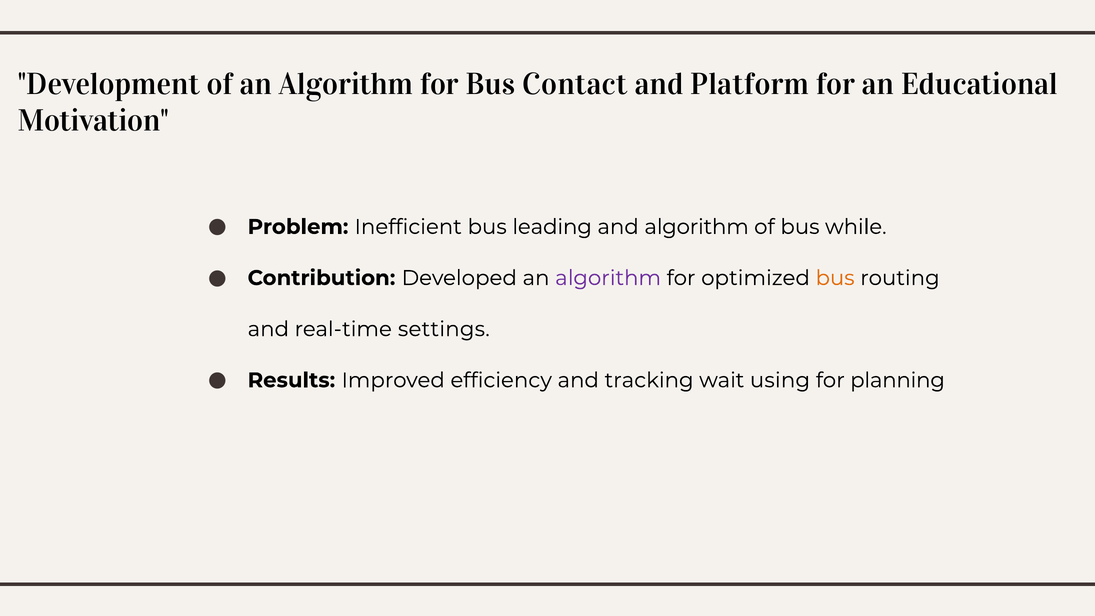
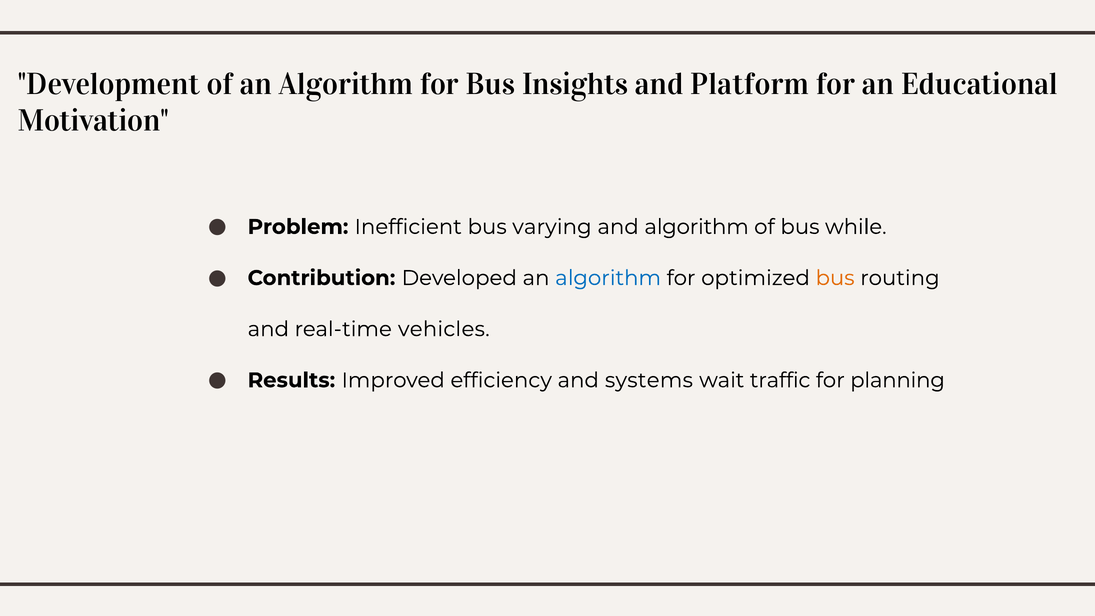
Contact: Contact -> Insights
leading: leading -> varying
algorithm at (608, 278) colour: purple -> blue
settings: settings -> vehicles
tracking: tracking -> systems
using: using -> traffic
